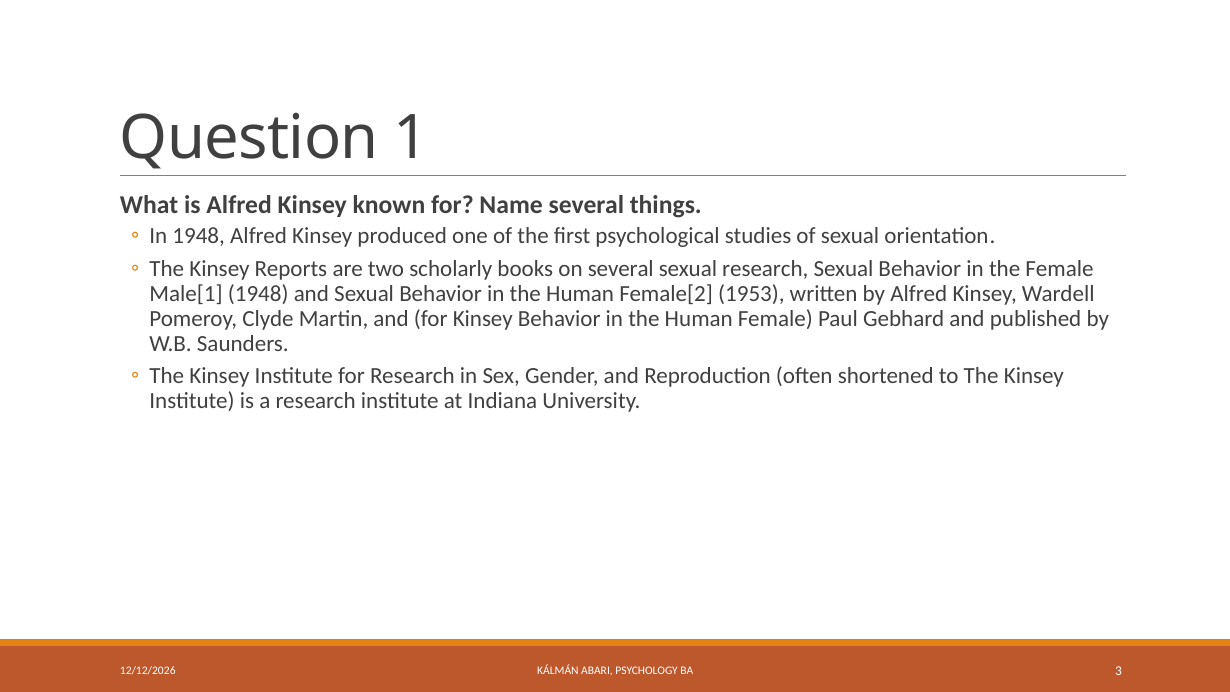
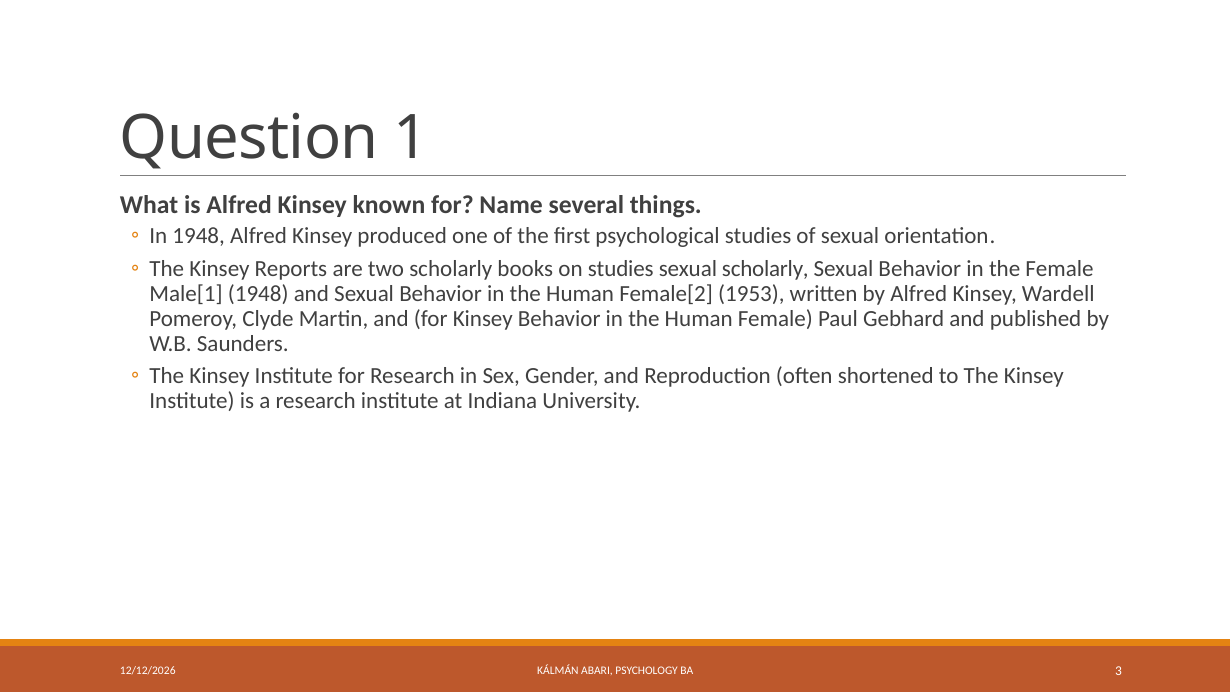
on several: several -> studies
sexual research: research -> scholarly
